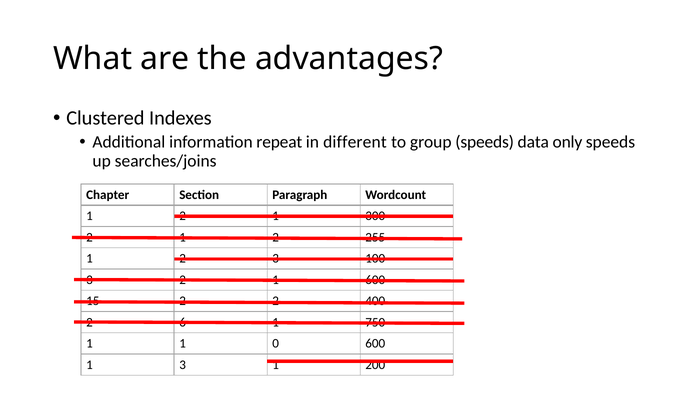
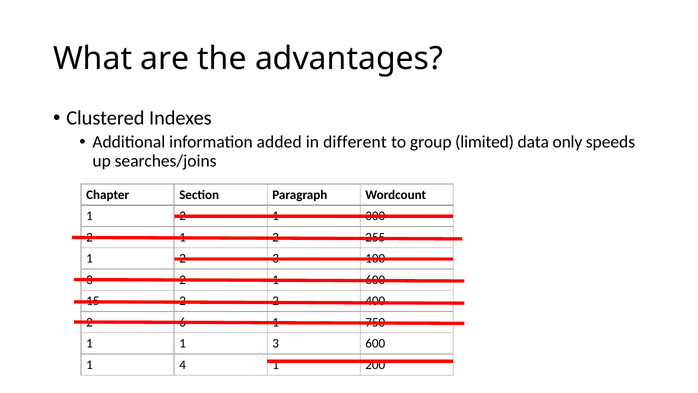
repeat: repeat -> added
group speeds: speeds -> limited
1 0: 0 -> 3
1 3: 3 -> 4
